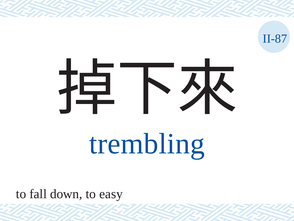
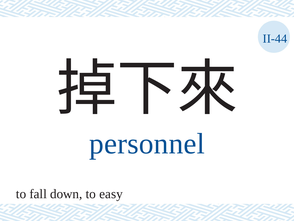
II-87: II-87 -> II-44
trembling: trembling -> personnel
